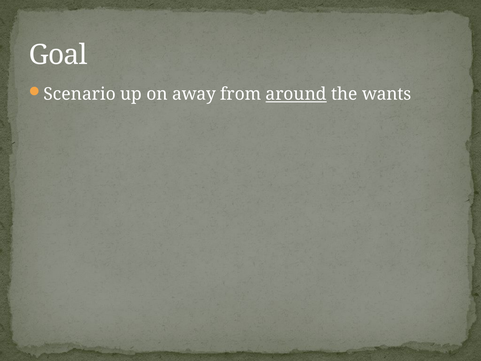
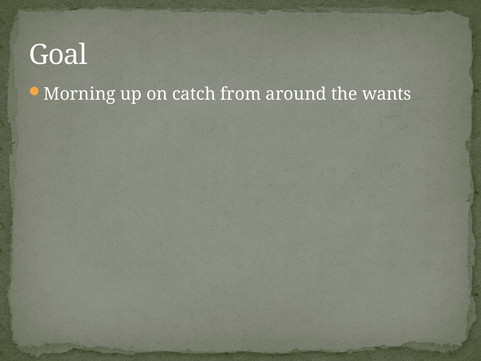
Scenario: Scenario -> Morning
away: away -> catch
around underline: present -> none
